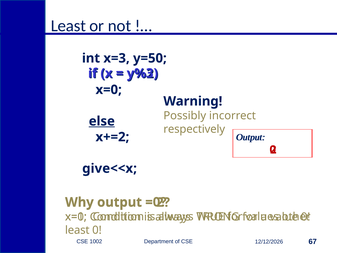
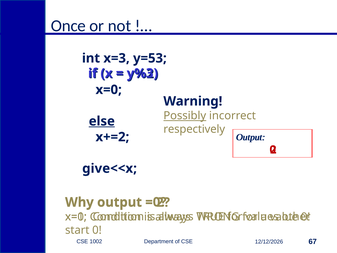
Least at (68, 26): Least -> Once
y=50: y=50 -> y=53
Possibly underline: none -> present
least at (77, 230): least -> start
